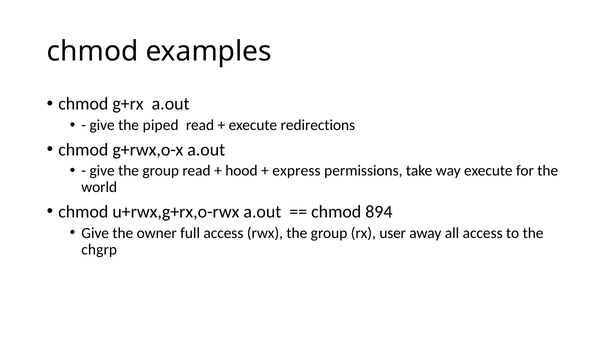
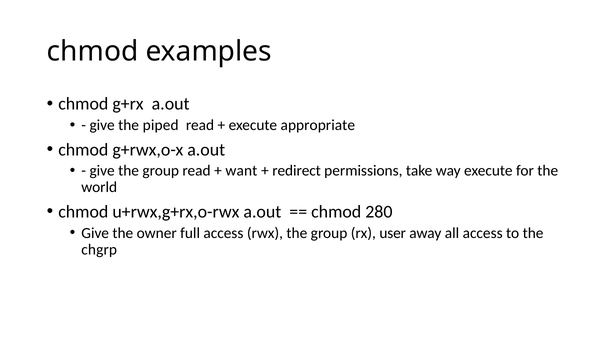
redirections: redirections -> appropriate
hood: hood -> want
express: express -> redirect
894: 894 -> 280
